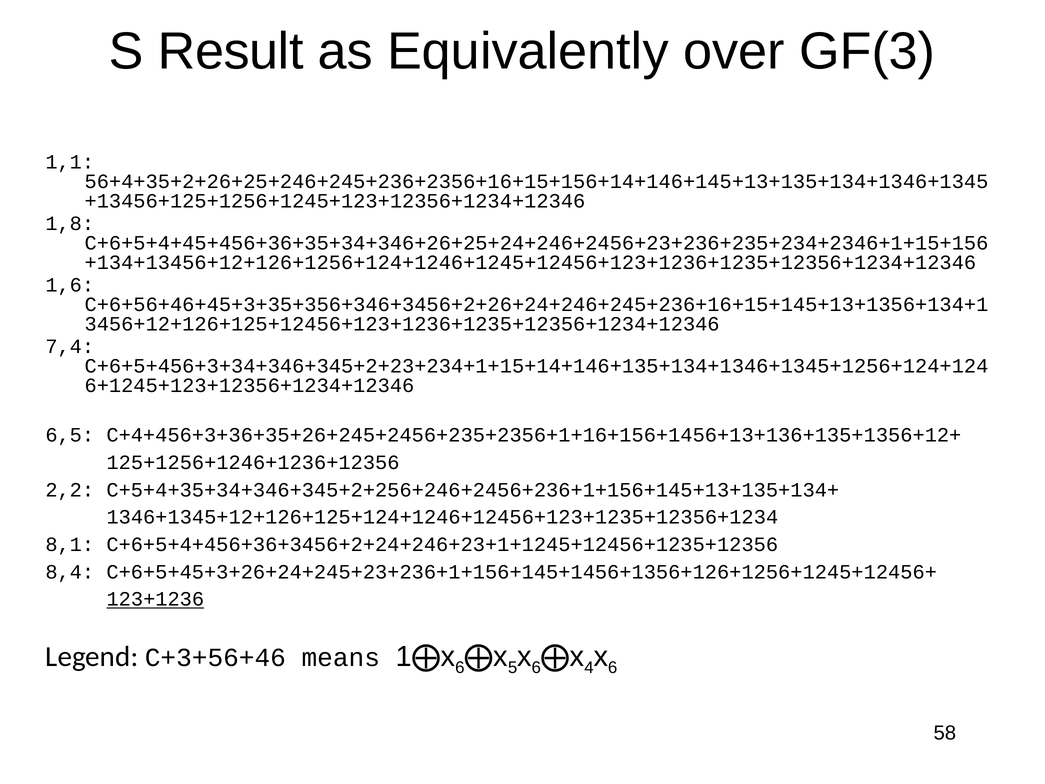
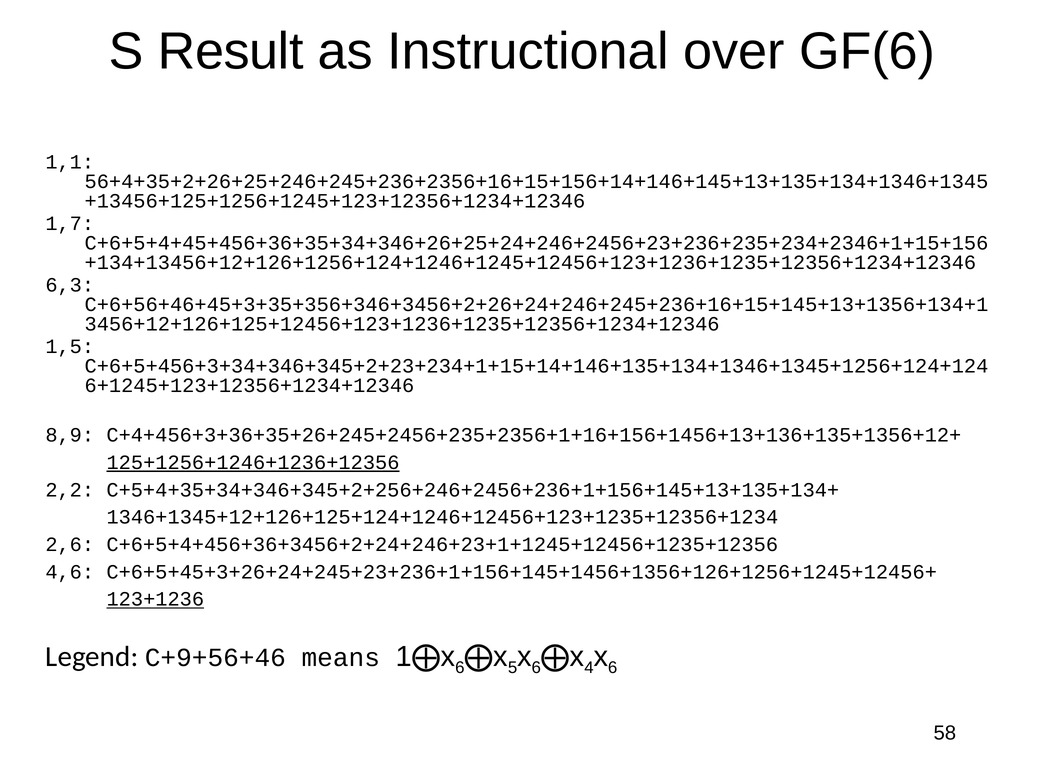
Equivalently: Equivalently -> Instructional
GF(3: GF(3 -> GF(6
1,8: 1,8 -> 1,7
1,6: 1,6 -> 6,3
7,4: 7,4 -> 1,5
6,5: 6,5 -> 8,9
125+1256+1246+1236+12356 underline: none -> present
8,1: 8,1 -> 2,6
8,4: 8,4 -> 4,6
C+3+56+46: C+3+56+46 -> C+9+56+46
